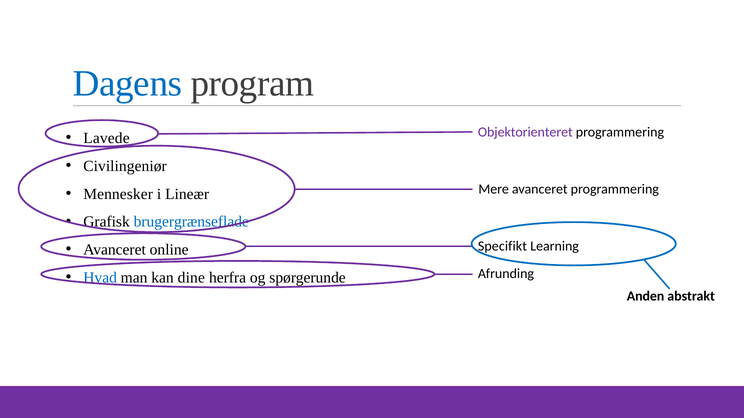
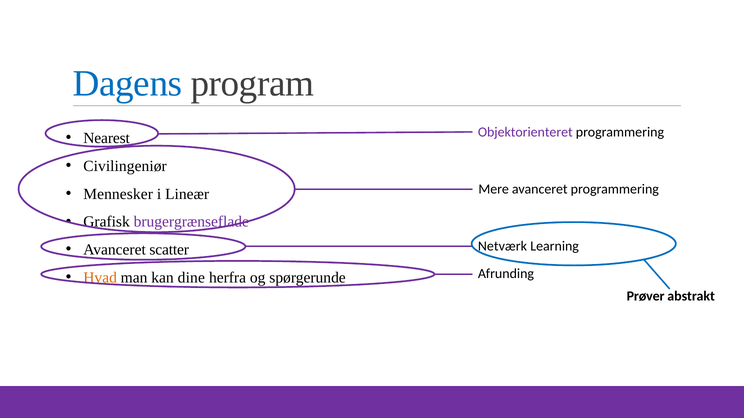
Lavede: Lavede -> Nearest
brugergrænseflade colour: blue -> purple
Specifikt: Specifikt -> Netværk
online: online -> scatter
Hvad colour: blue -> orange
Anden: Anden -> Prøver
